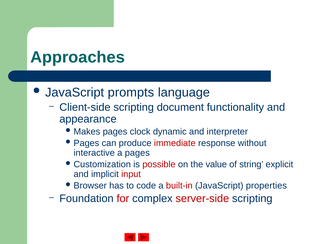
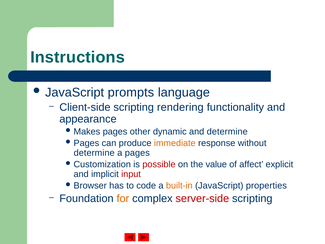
Approaches: Approaches -> Instructions
document: document -> rendering
clock: clock -> other
and interpreter: interpreter -> determine
immediate colour: red -> orange
interactive at (94, 153): interactive -> determine
string: string -> affect
built-in colour: red -> orange
for colour: red -> orange
